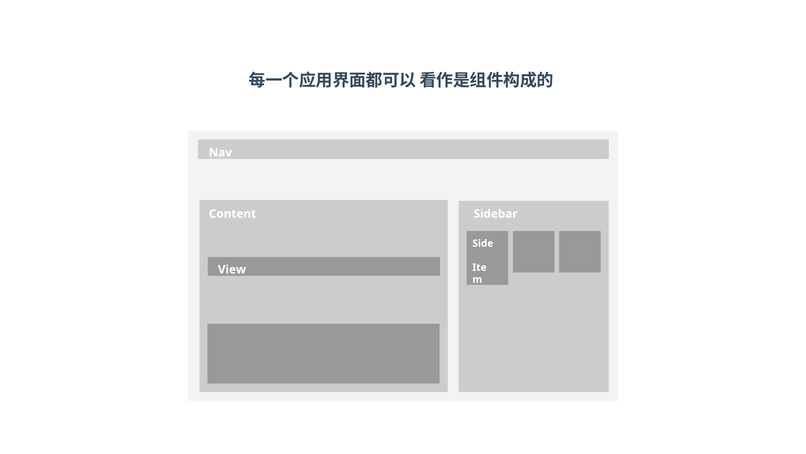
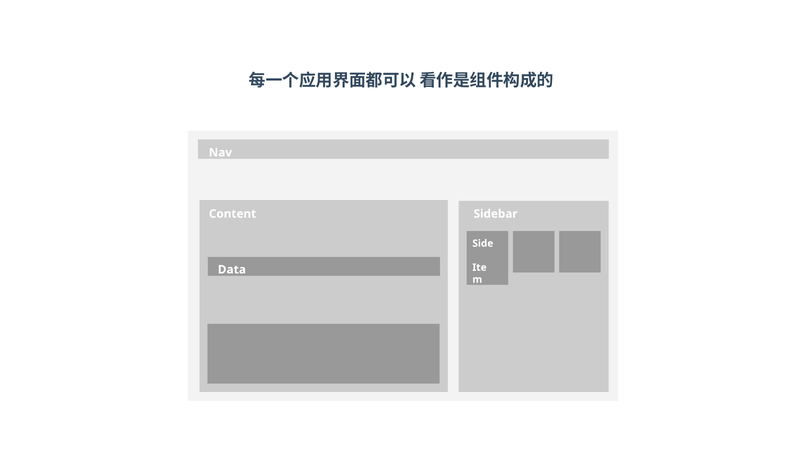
View: View -> Data
